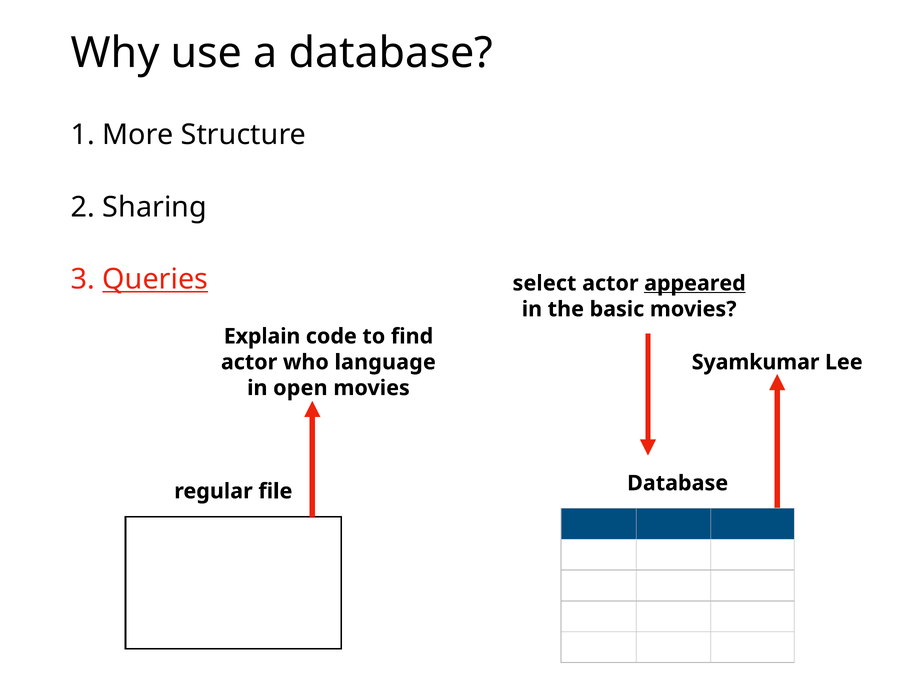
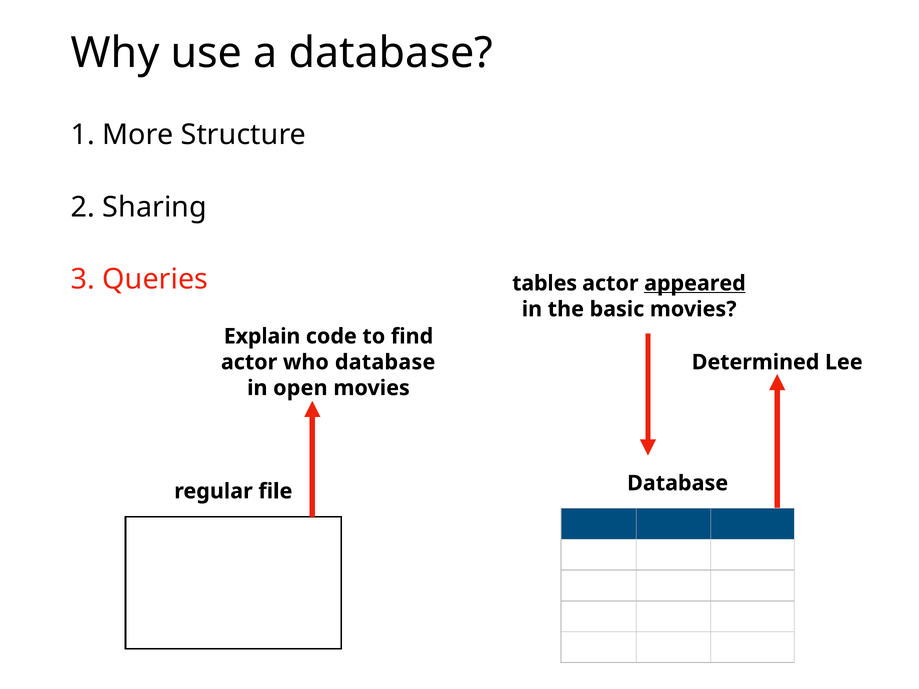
Queries underline: present -> none
select: select -> tables
who language: language -> database
Syamkumar: Syamkumar -> Determined
